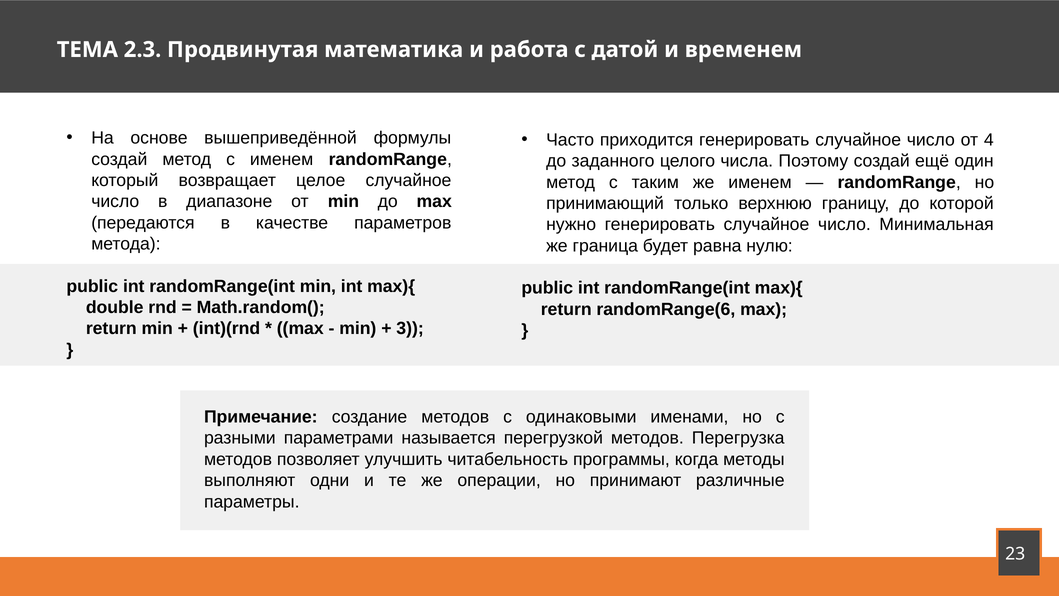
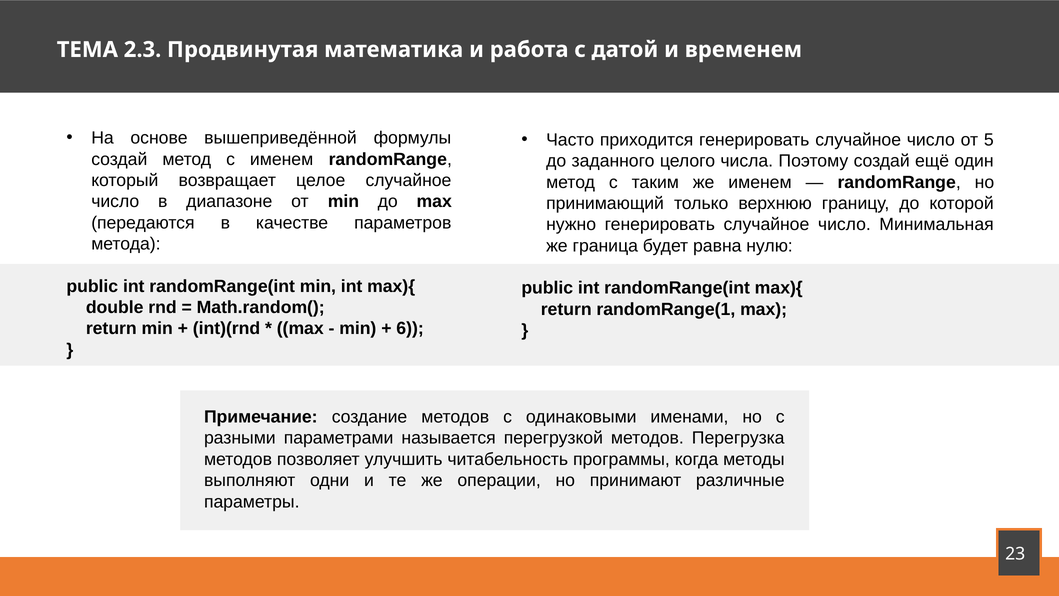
4: 4 -> 5
randomRange(6: randomRange(6 -> randomRange(1
3: 3 -> 6
